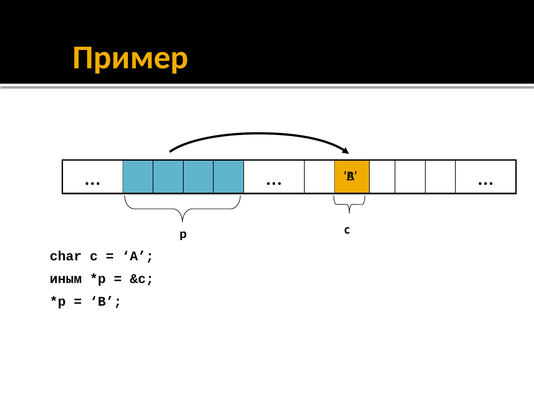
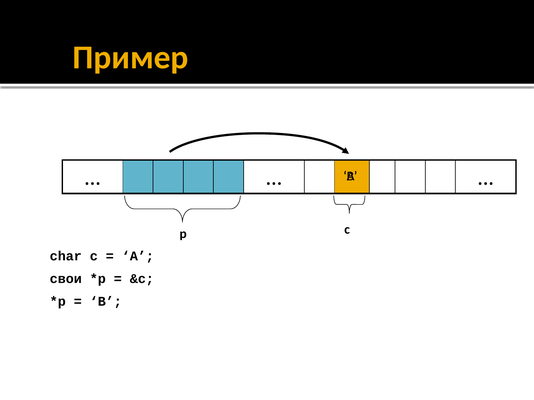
иным: иным -> свои
